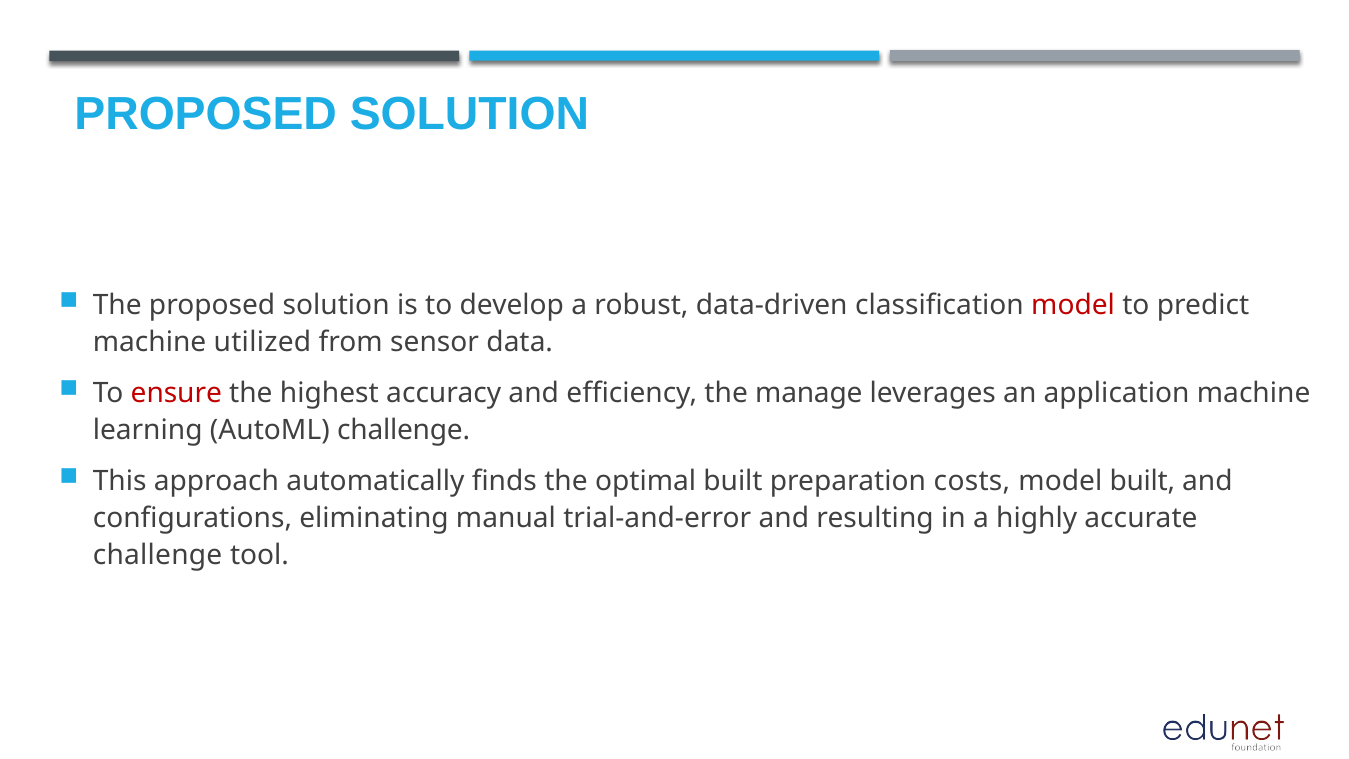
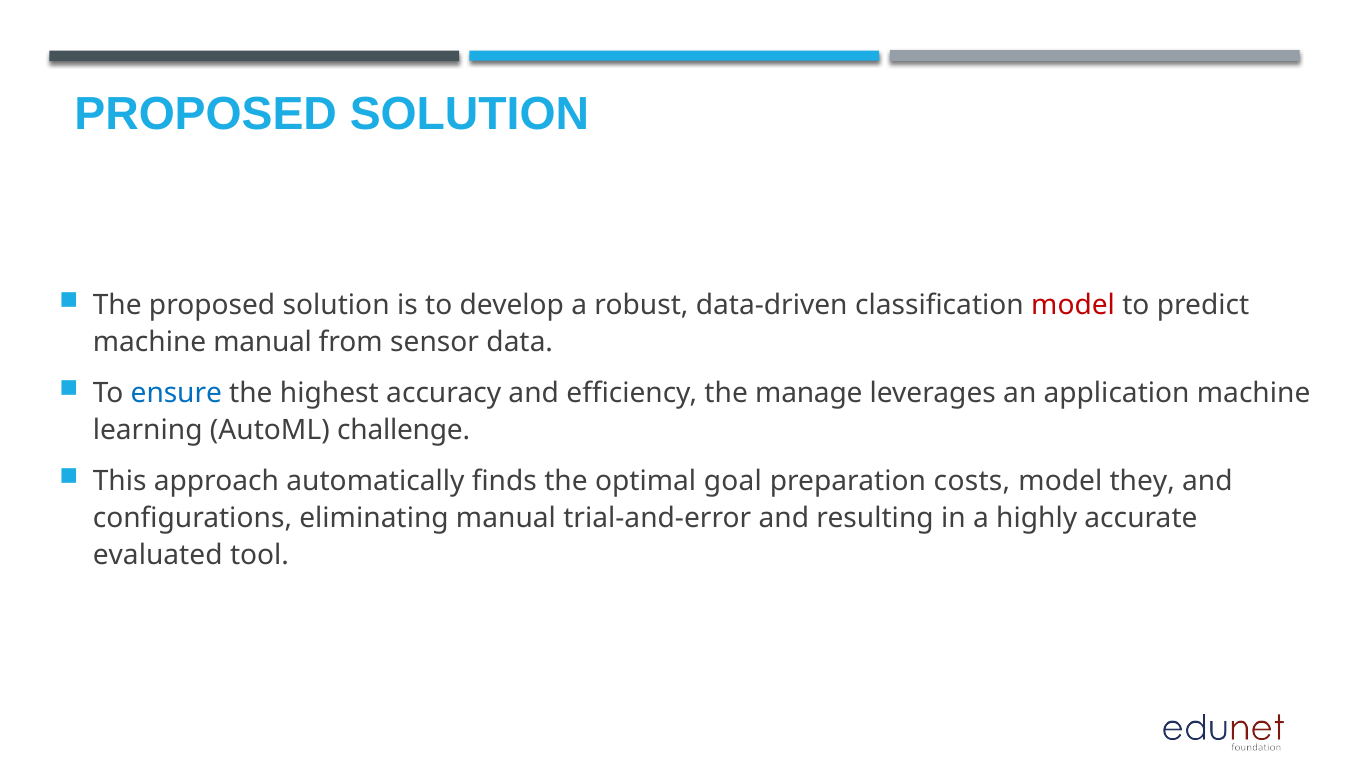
machine utilized: utilized -> manual
ensure colour: red -> blue
optimal built: built -> goal
model built: built -> they
challenge at (158, 555): challenge -> evaluated
